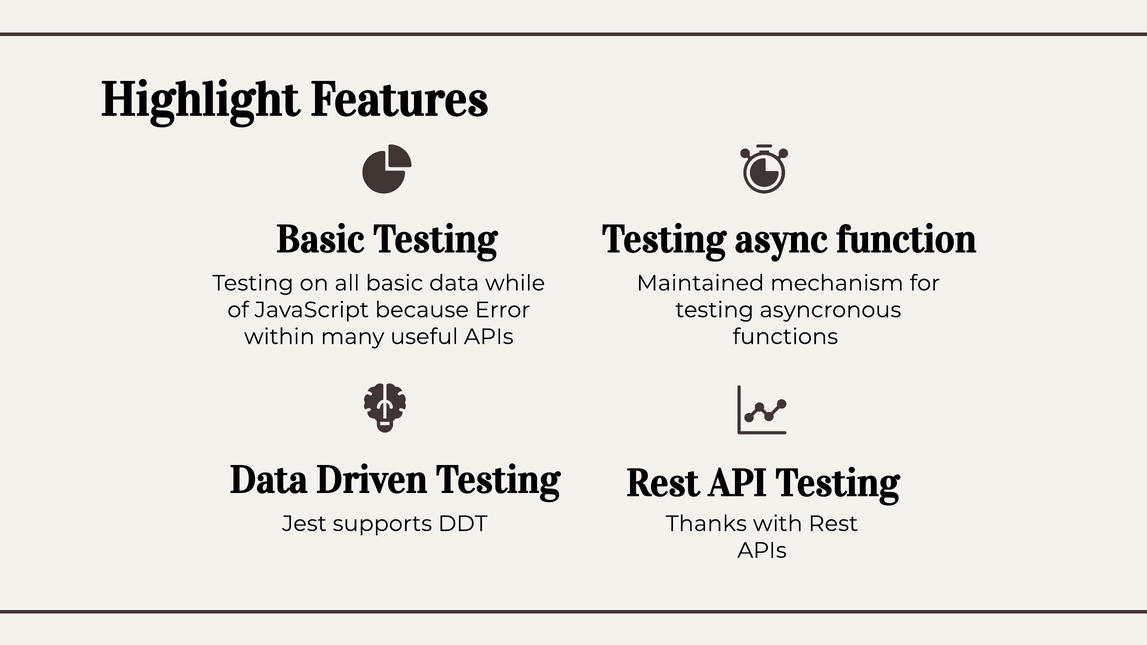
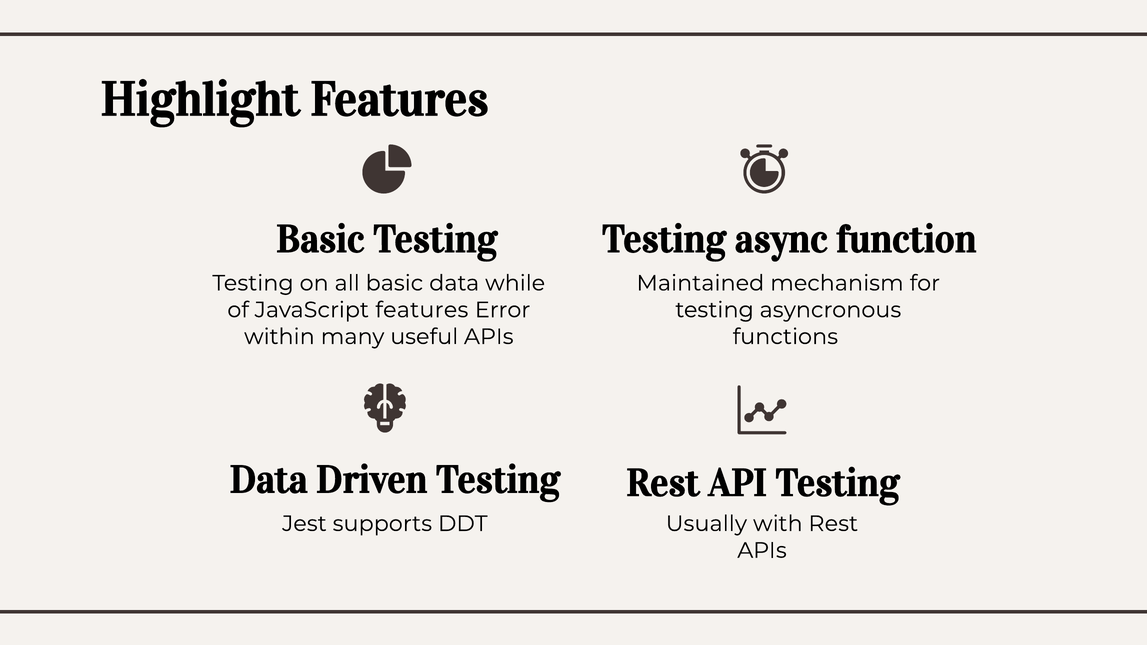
JavaScript because: because -> features
Thanks: Thanks -> Usually
